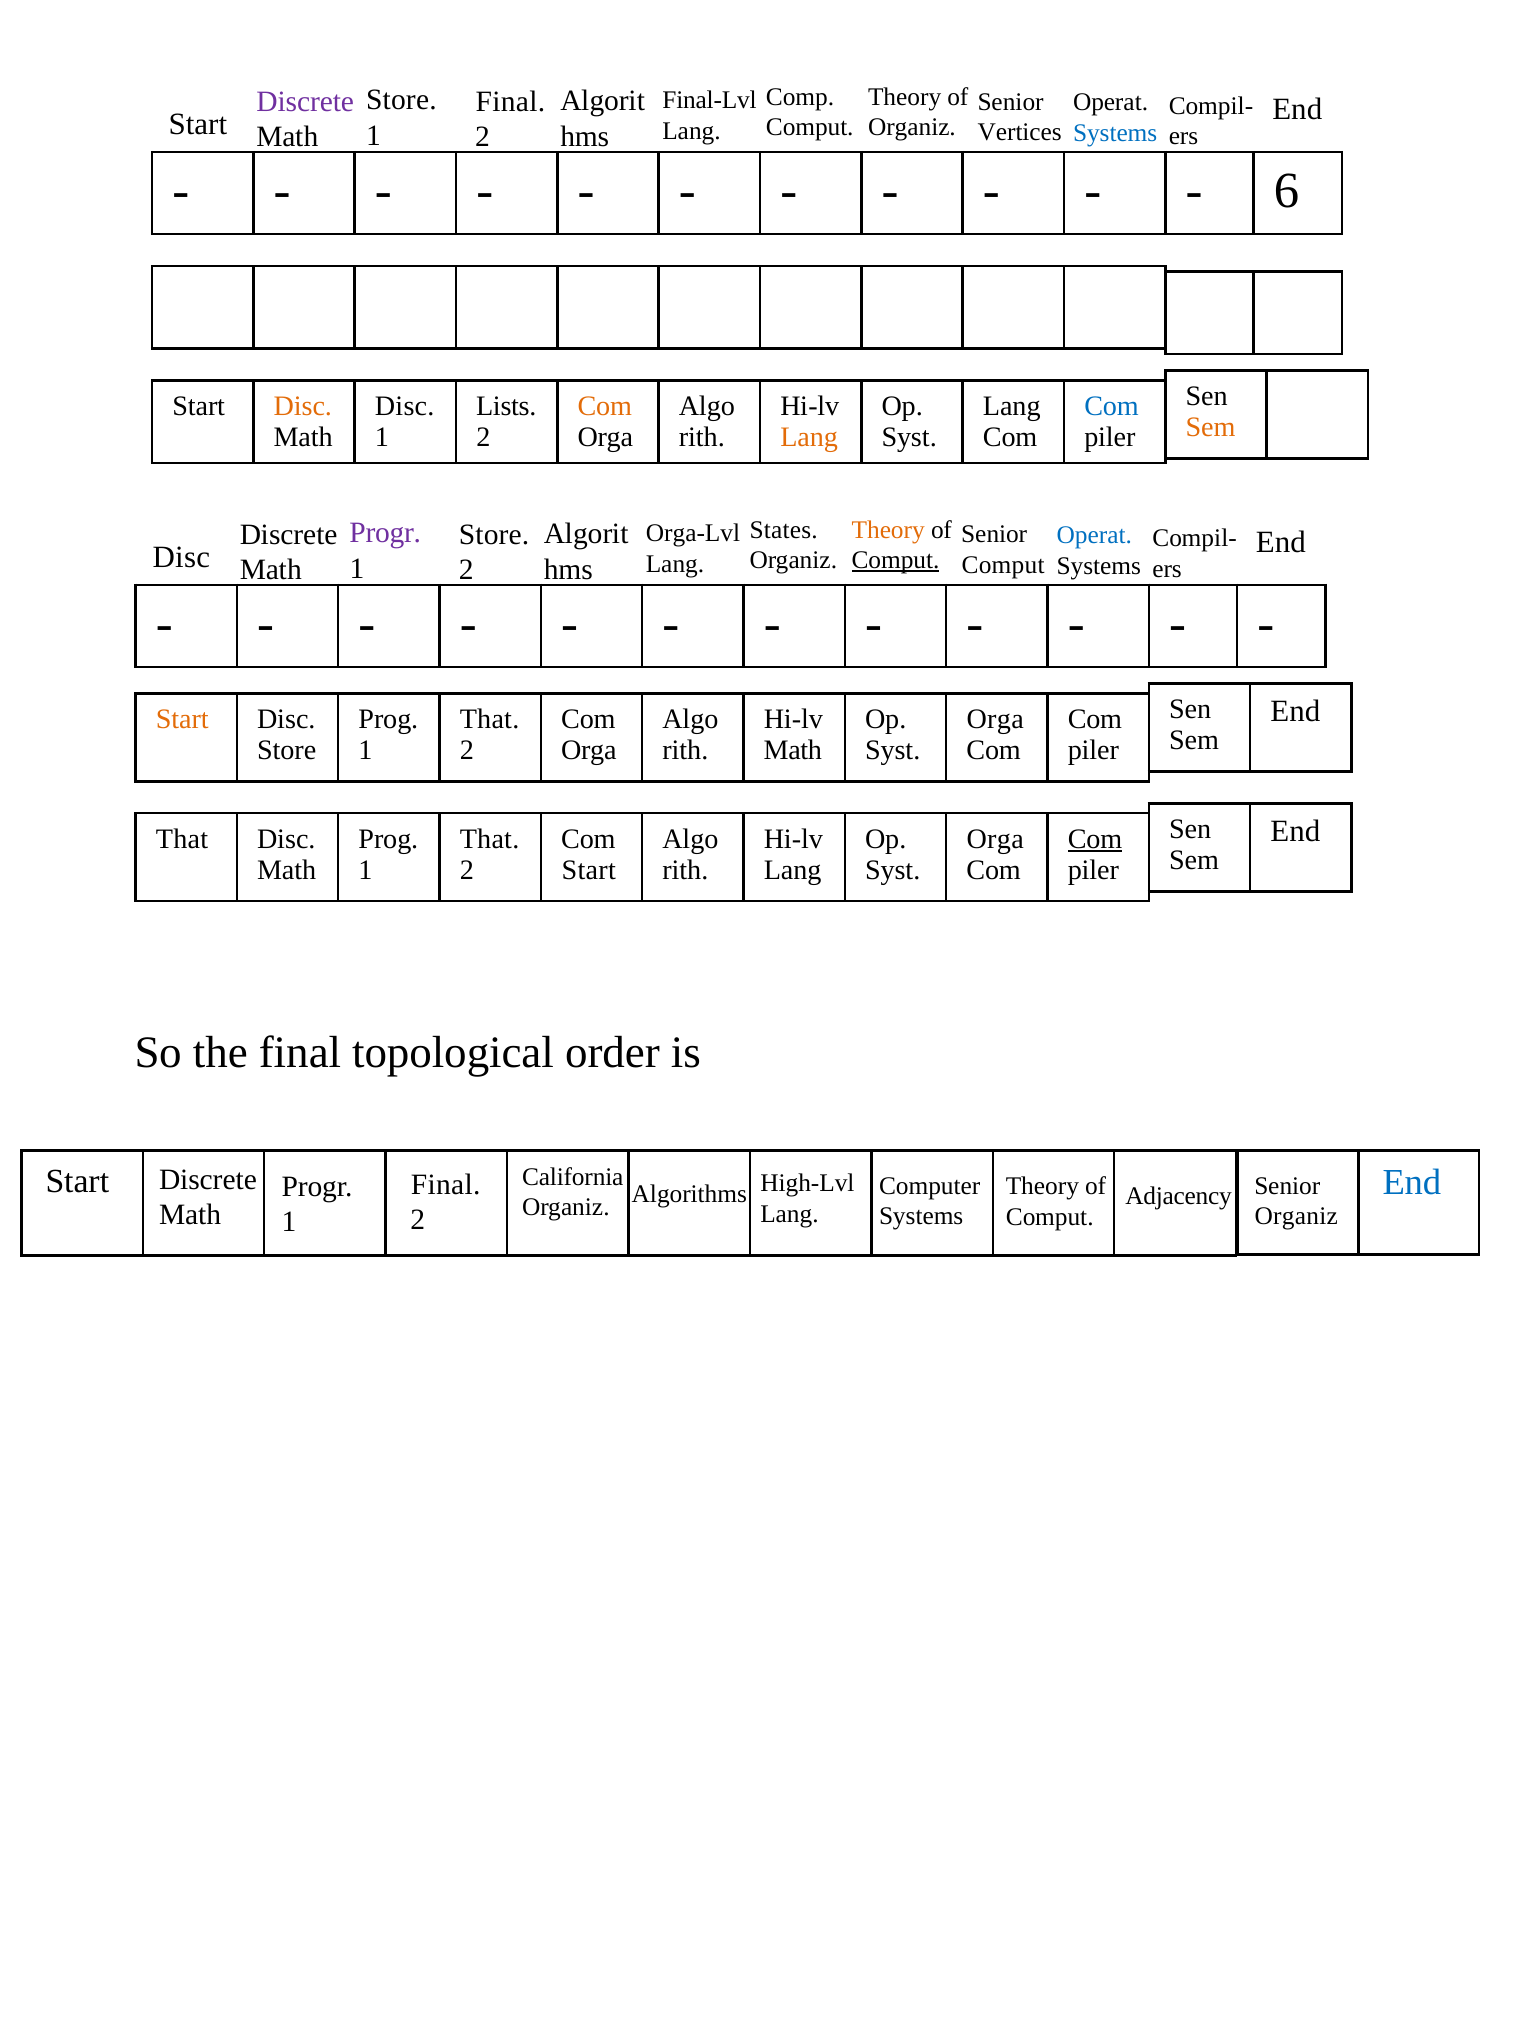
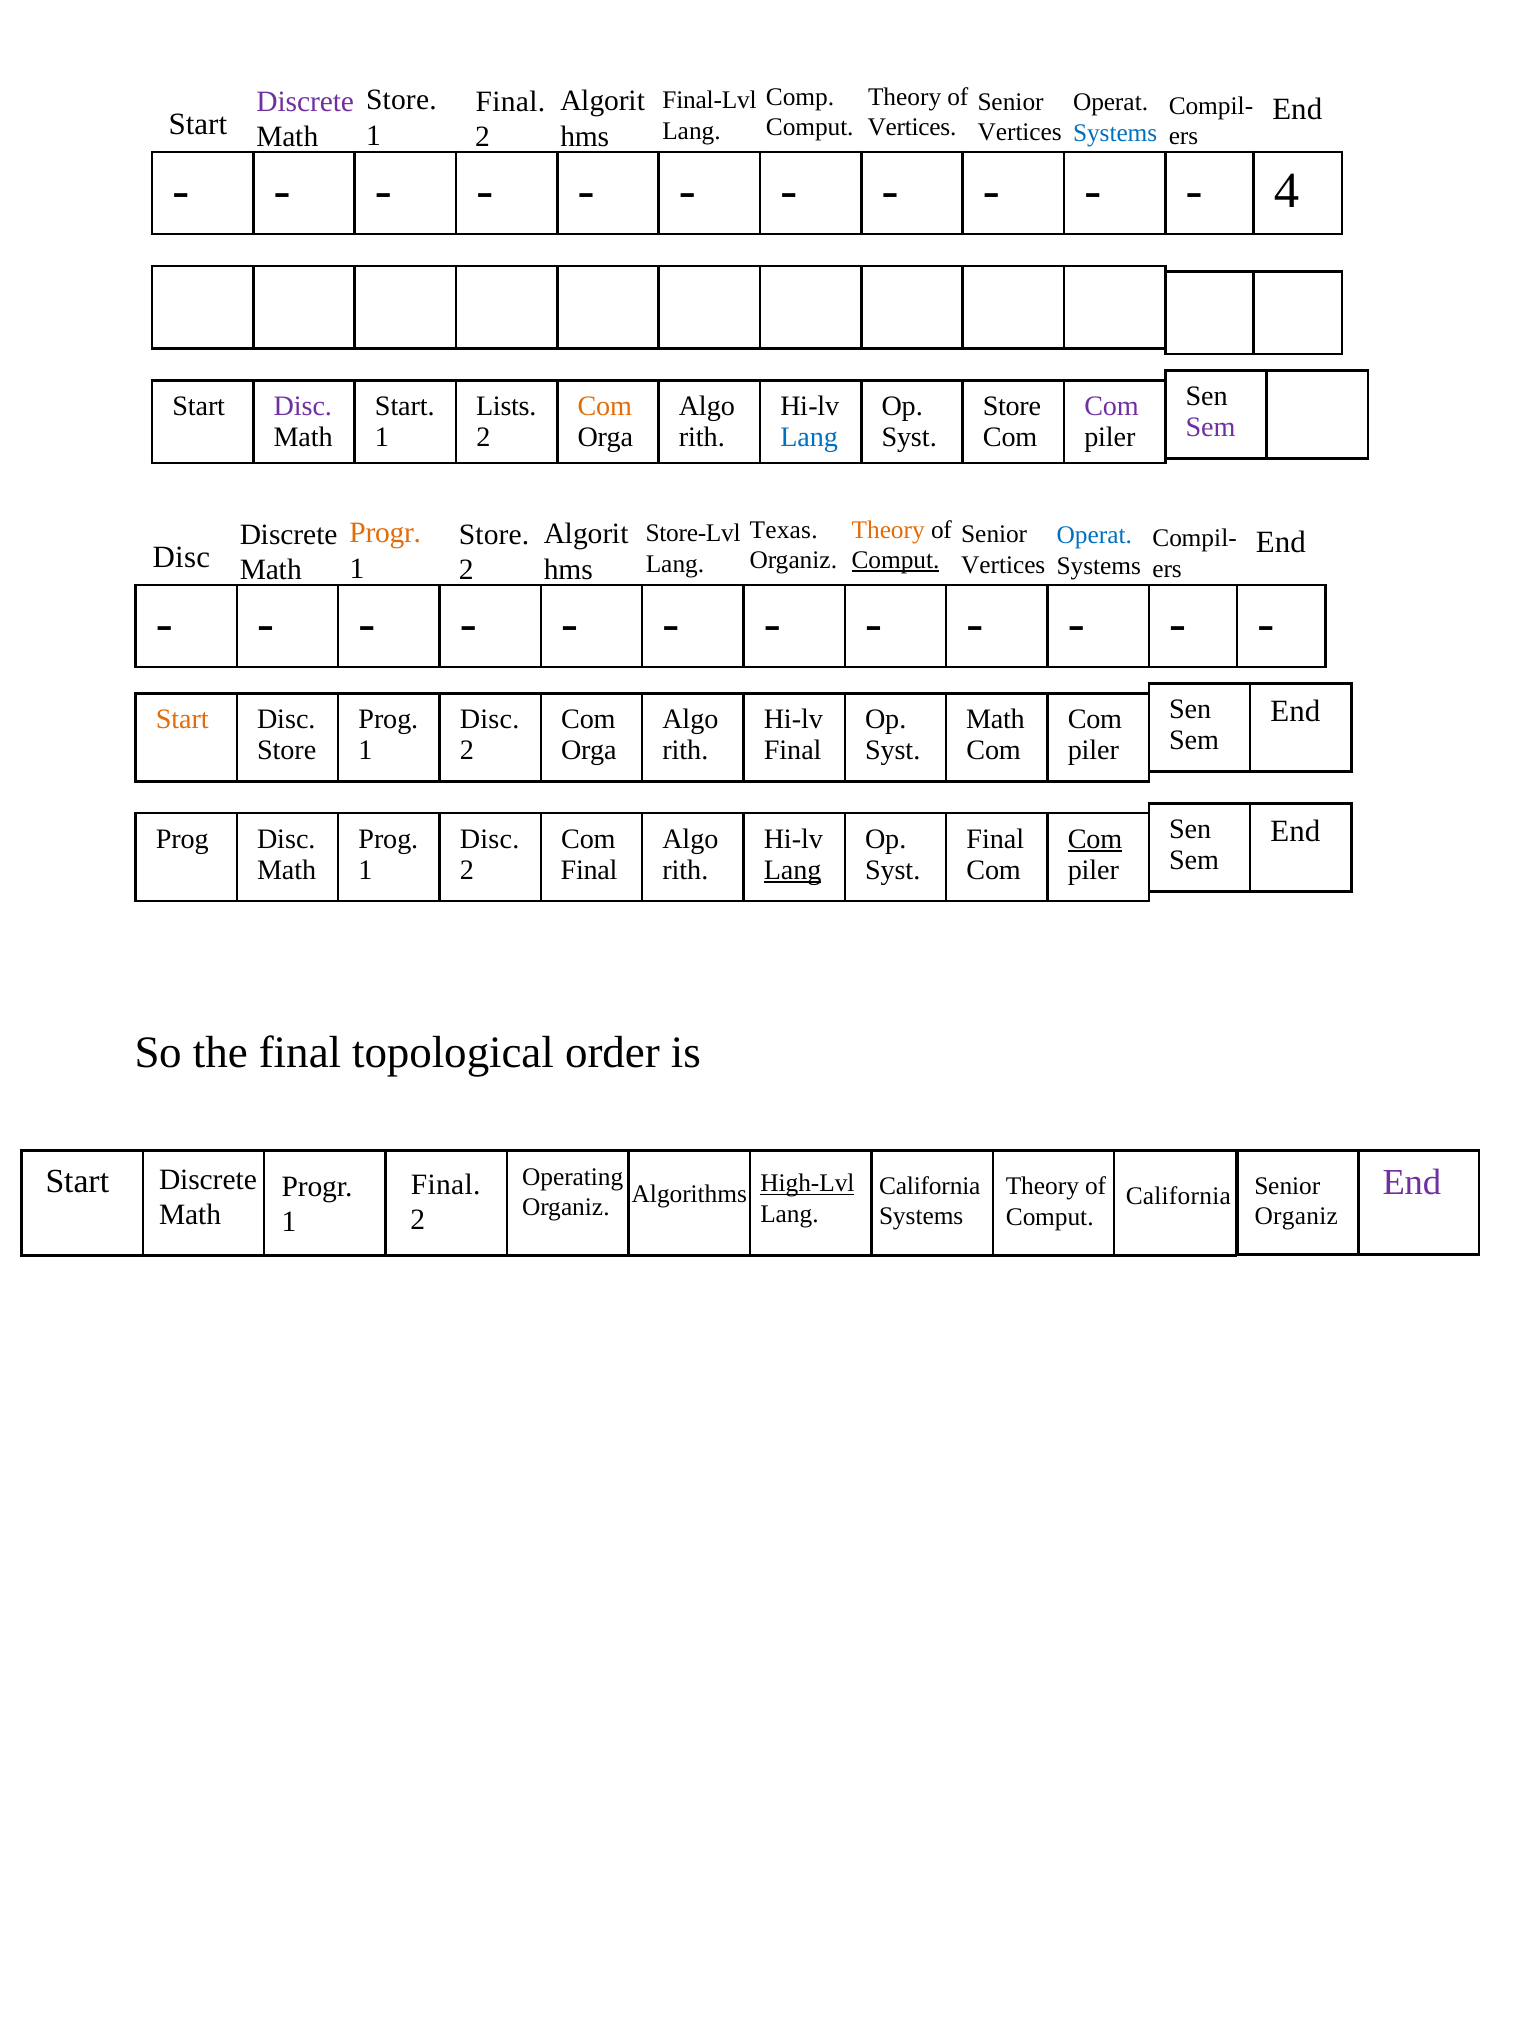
Organiz at (912, 128): Organiz -> Vertices
6: 6 -> 4
Disc at (303, 406) colour: orange -> purple
Disc at (405, 406): Disc -> Start
Lang at (1012, 406): Lang -> Store
Com at (1111, 406) colour: blue -> purple
Sem at (1211, 428) colour: orange -> purple
Lang at (809, 437) colour: orange -> blue
States: States -> Texas
Progr at (385, 533) colour: purple -> orange
Orga-Lvl: Orga-Lvl -> Store-Lvl
Comput at (1003, 565): Comput -> Vertices
That at (490, 719): That -> Disc
Orga at (995, 719): Orga -> Math
Math at (793, 750): Math -> Final
That at (182, 839): That -> Prog
That at (490, 839): That -> Disc
Orga at (995, 839): Orga -> Final
Start at (589, 870): Start -> Final
Lang at (793, 870) underline: none -> present
California: California -> Operating
End at (1412, 1183) colour: blue -> purple
Computer at (930, 1186): Computer -> California
High-Lvl underline: none -> present
Adjacency at (1179, 1196): Adjacency -> California
